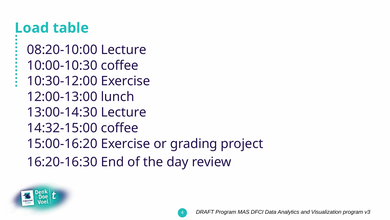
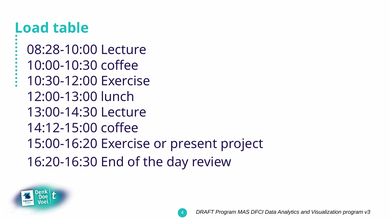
08:20-10:00: 08:20-10:00 -> 08:28-10:00
14:32-15:00: 14:32-15:00 -> 14:12-15:00
grading: grading -> present
